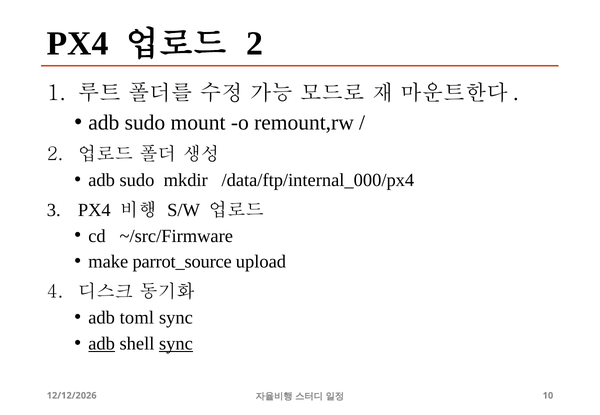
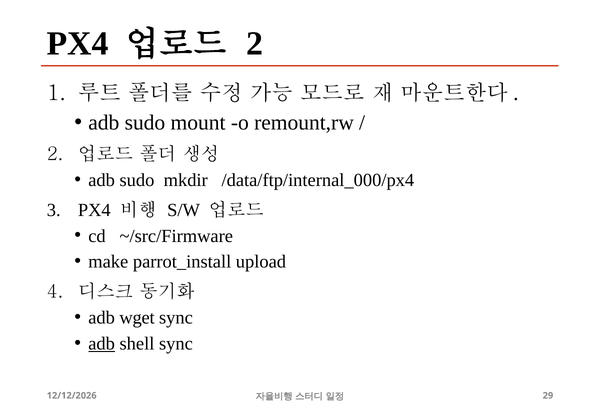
parrot_source: parrot_source -> parrot_install
toml: toml -> wget
sync at (176, 344) underline: present -> none
10: 10 -> 29
